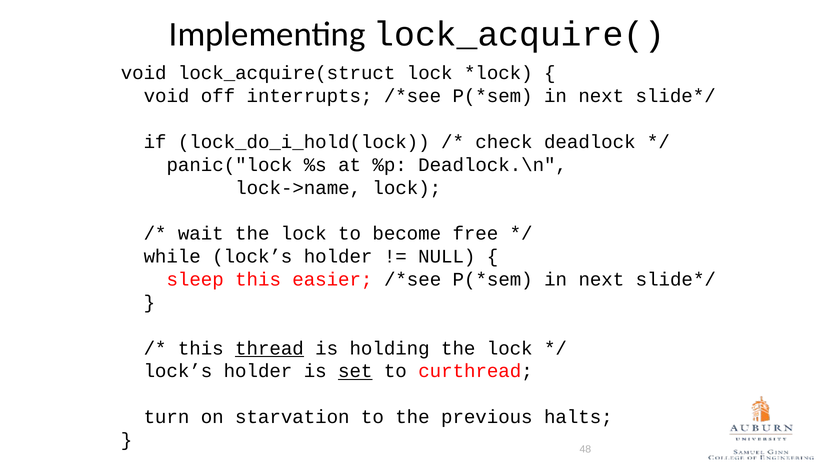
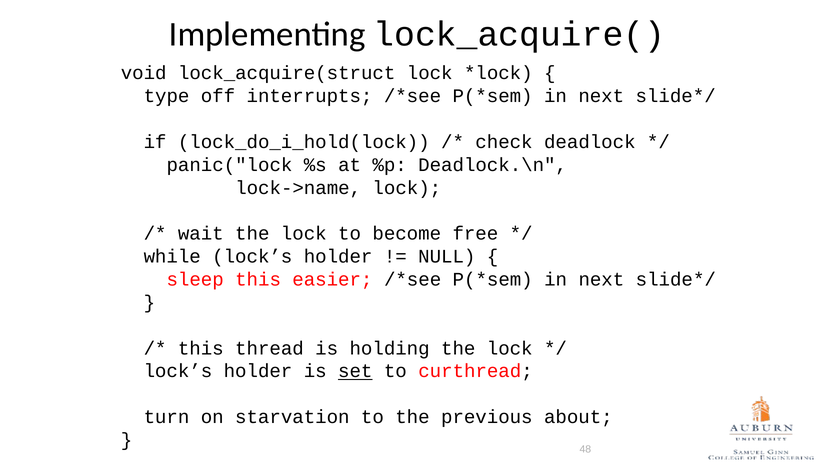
void at (167, 96): void -> type
thread underline: present -> none
halts: halts -> about
